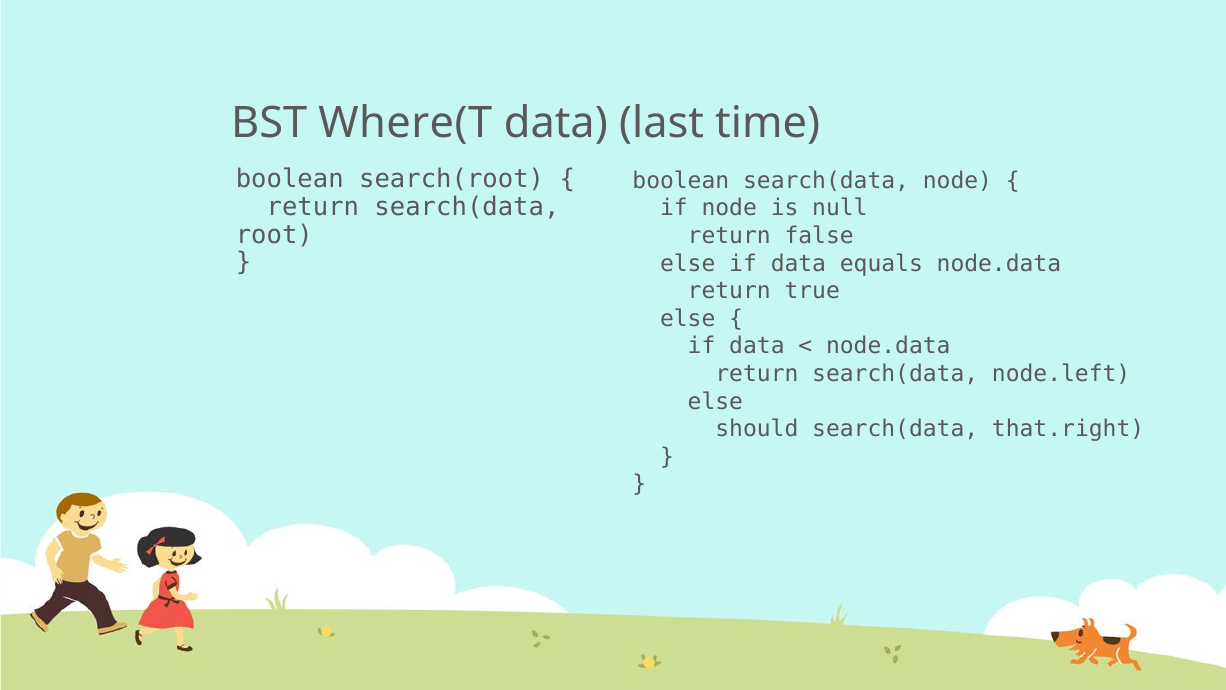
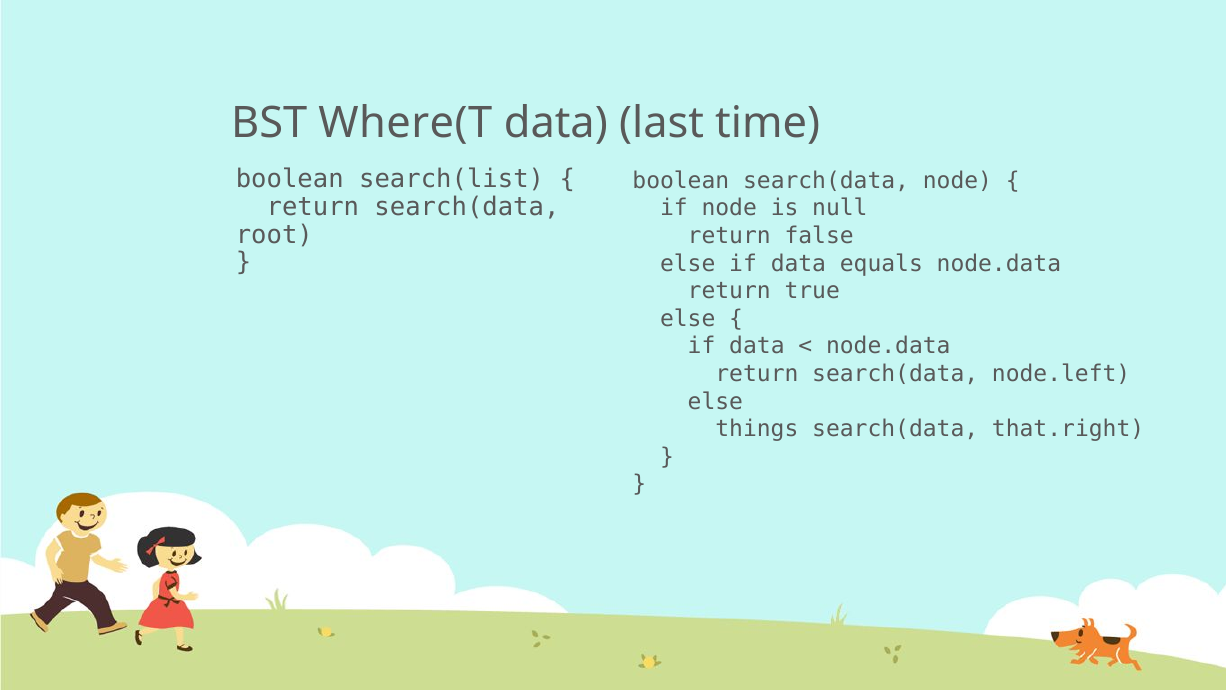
search(root: search(root -> search(list
should: should -> things
